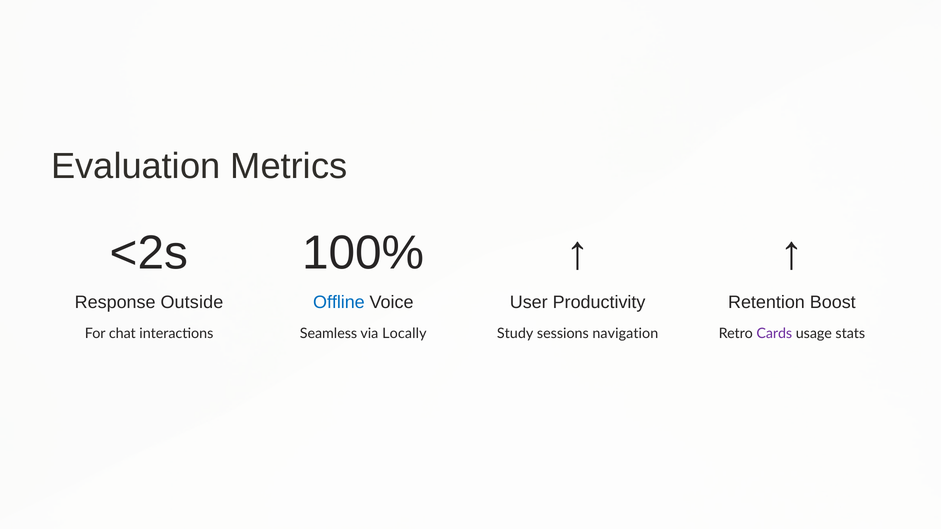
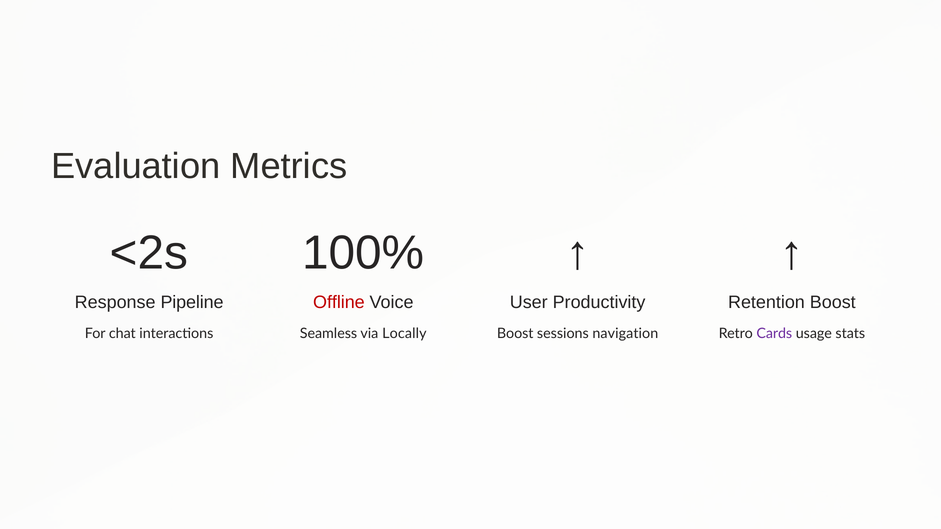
Outside: Outside -> Pipeline
Offline colour: blue -> red
Study at (515, 334): Study -> Boost
